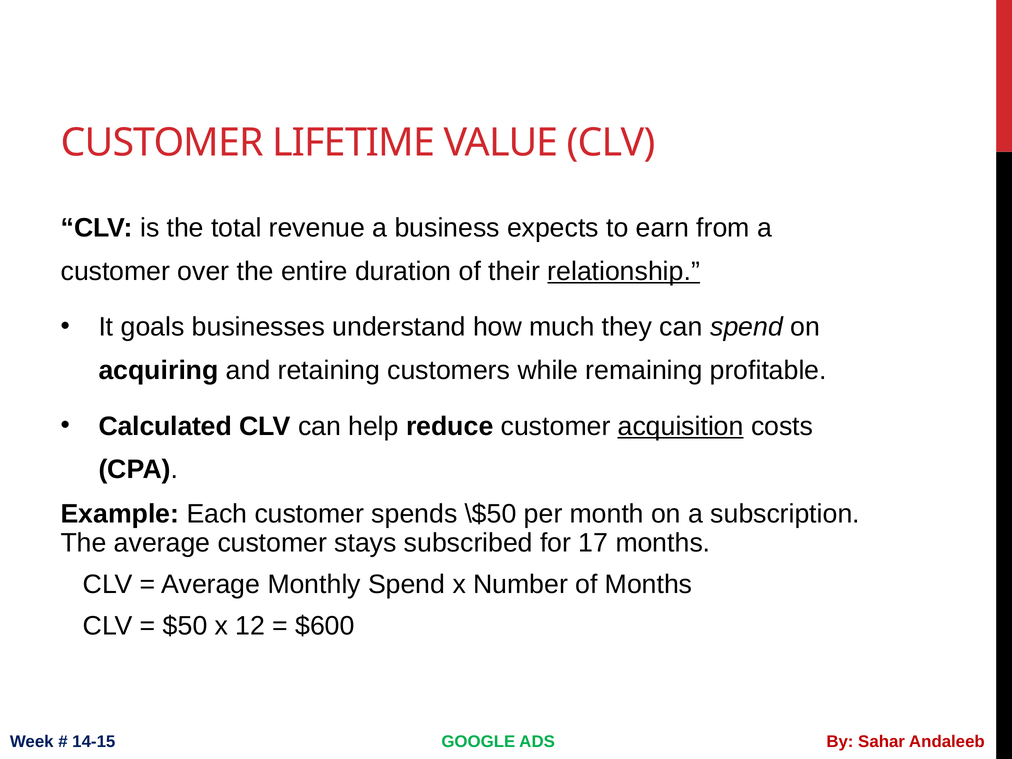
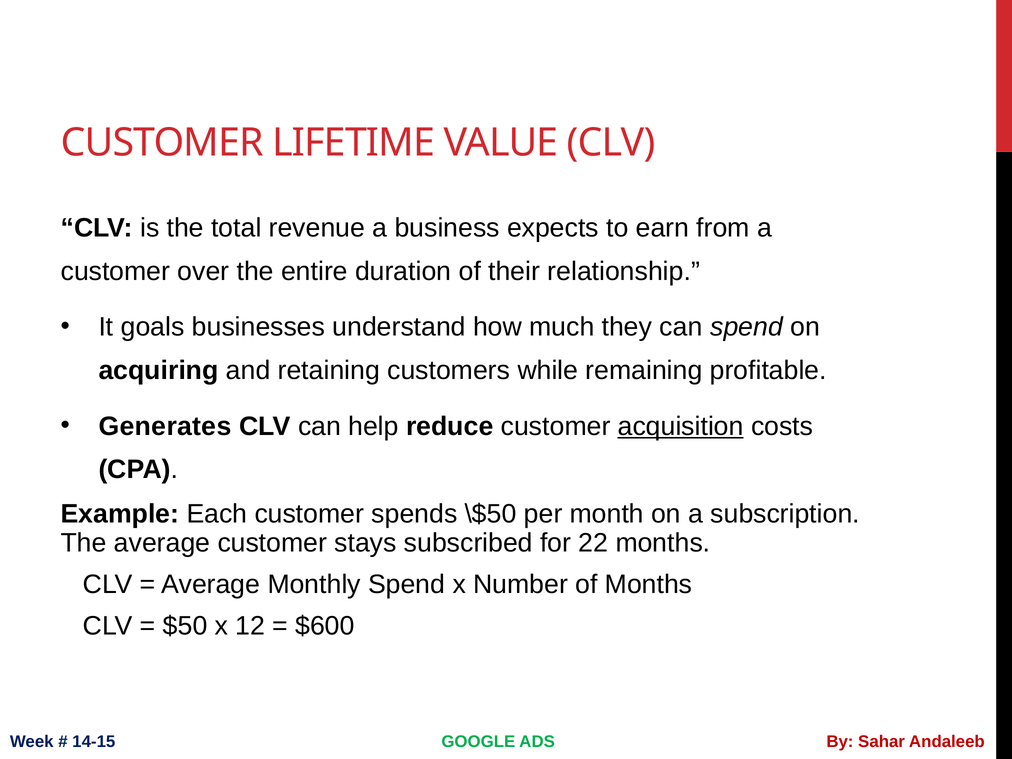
relationship underline: present -> none
Calculated: Calculated -> Generates
17: 17 -> 22
